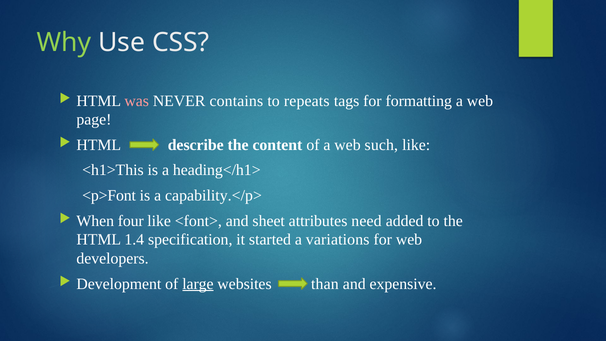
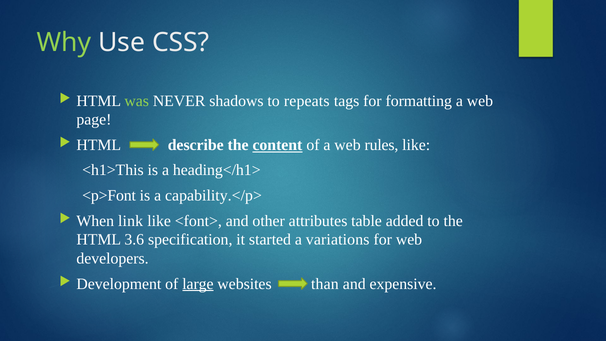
was colour: pink -> light green
contains: contains -> shadows
content underline: none -> present
such: such -> rules
four: four -> link
sheet: sheet -> other
need: need -> table
1.4: 1.4 -> 3.6
